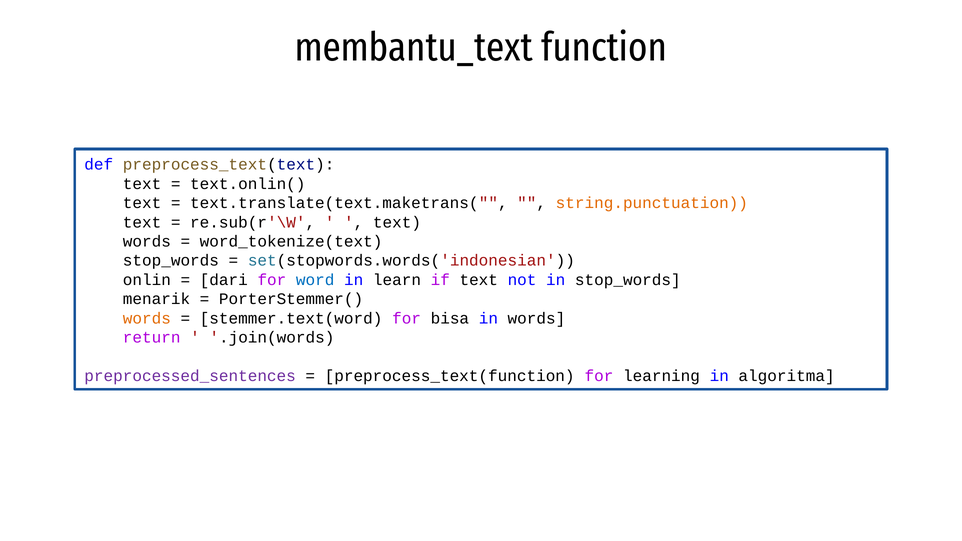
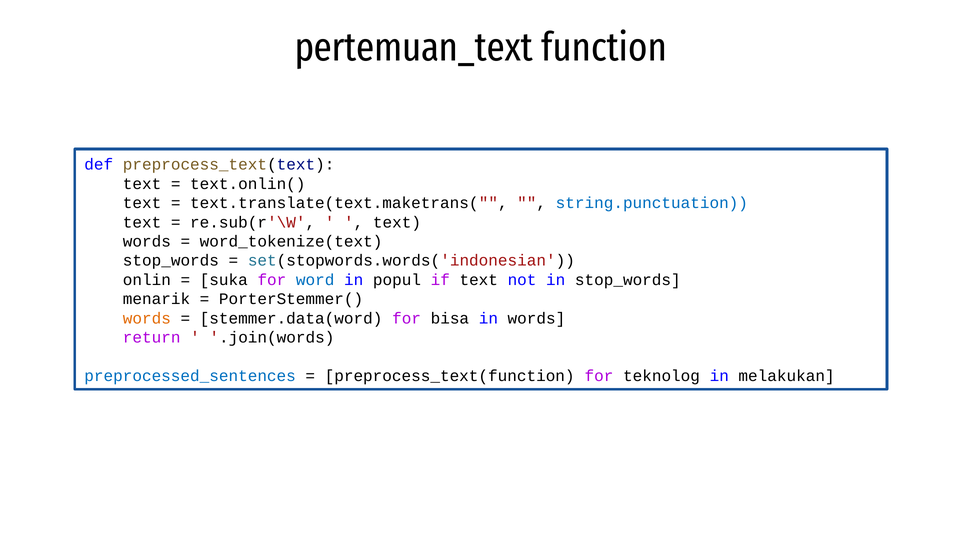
membantu_text: membantu_text -> pertemuan_text
string.punctuation colour: orange -> blue
dari: dari -> suka
learn: learn -> popul
stemmer.text(word: stemmer.text(word -> stemmer.data(word
preprocessed_sentences colour: purple -> blue
learning: learning -> teknolog
algoritma: algoritma -> melakukan
